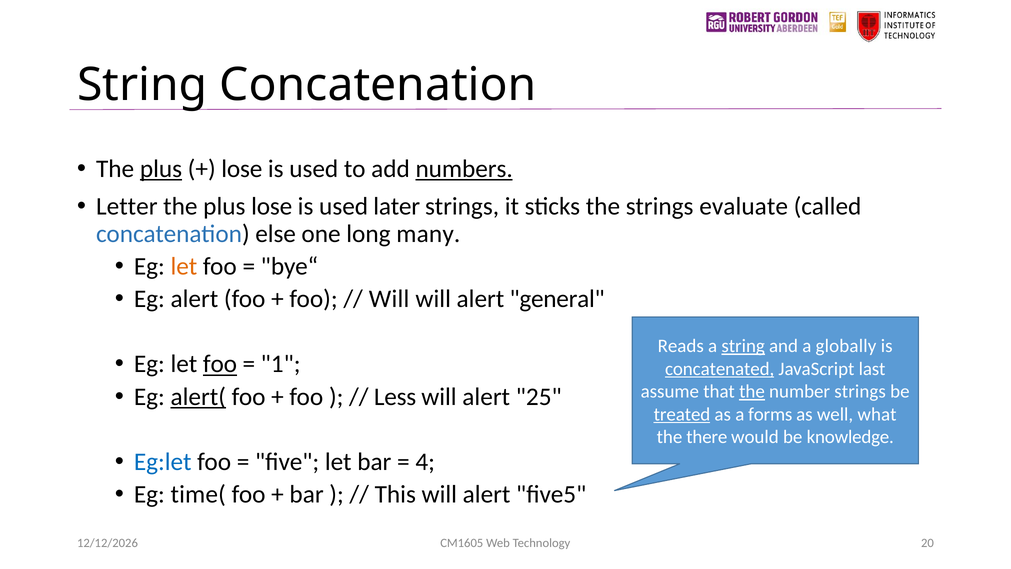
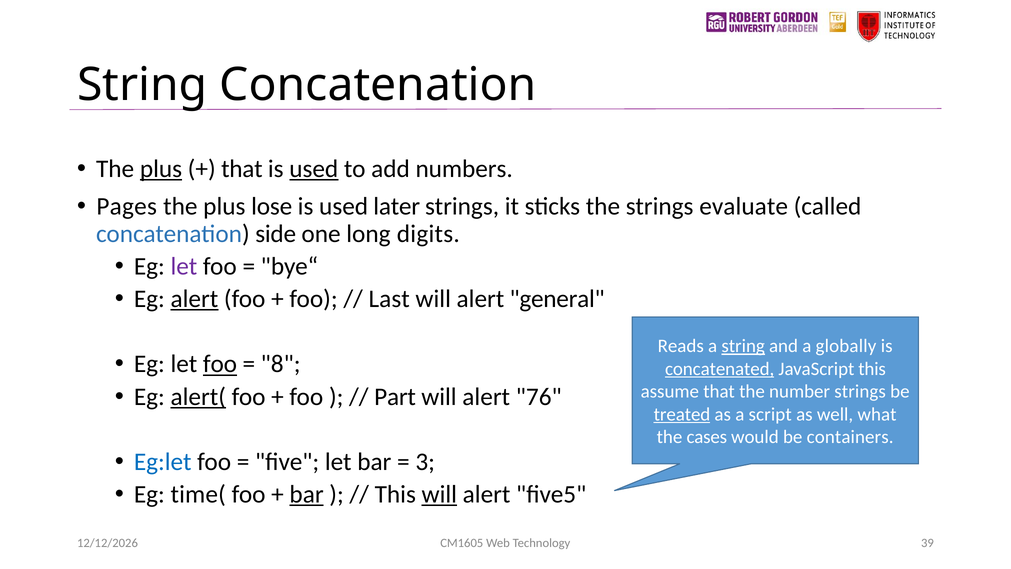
lose at (242, 169): lose -> that
used at (314, 169) underline: none -> present
numbers underline: present -> none
Letter: Letter -> Pages
else: else -> side
many: many -> digits
let at (184, 266) colour: orange -> purple
alert at (194, 299) underline: none -> present
Will at (389, 299): Will -> Last
1: 1 -> 8
JavaScript last: last -> this
Less: Less -> Part
25: 25 -> 76
the at (752, 391) underline: present -> none
forms: forms -> script
there: there -> cases
knowledge: knowledge -> containers
4: 4 -> 3
bar at (307, 494) underline: none -> present
will at (439, 494) underline: none -> present
20: 20 -> 39
